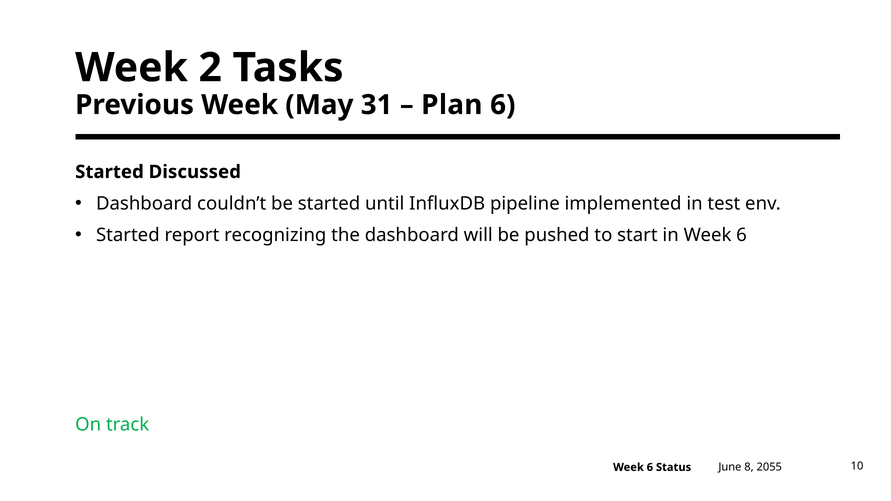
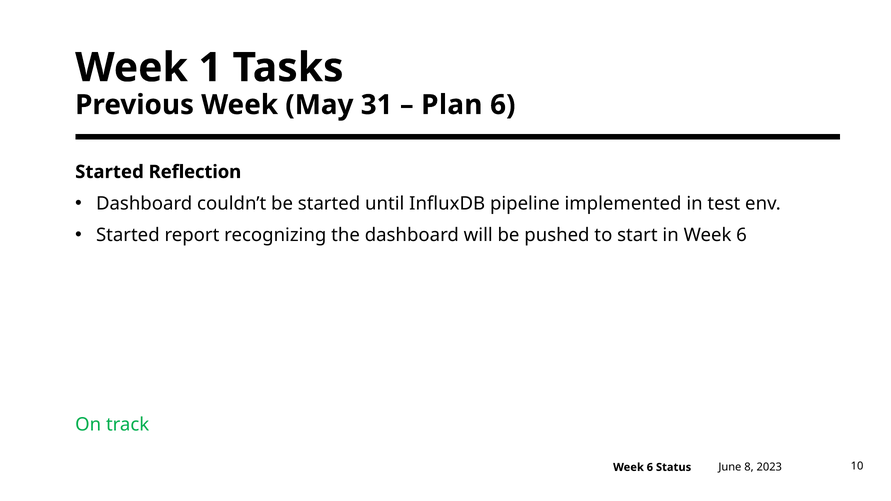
2: 2 -> 1
Discussed: Discussed -> Reflection
2055: 2055 -> 2023
